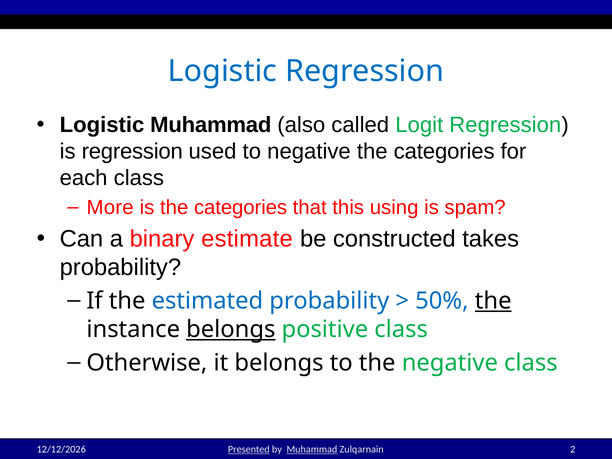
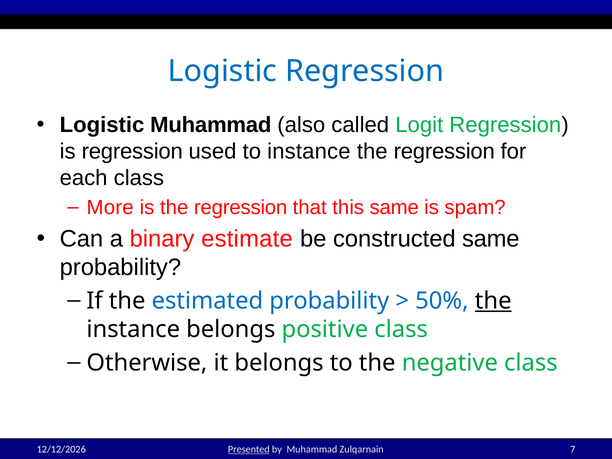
to negative: negative -> instance
categories at (444, 152): categories -> regression
is the categories: categories -> regression
this using: using -> same
constructed takes: takes -> same
belongs at (231, 329) underline: present -> none
Muhammad at (312, 449) underline: present -> none
2: 2 -> 7
